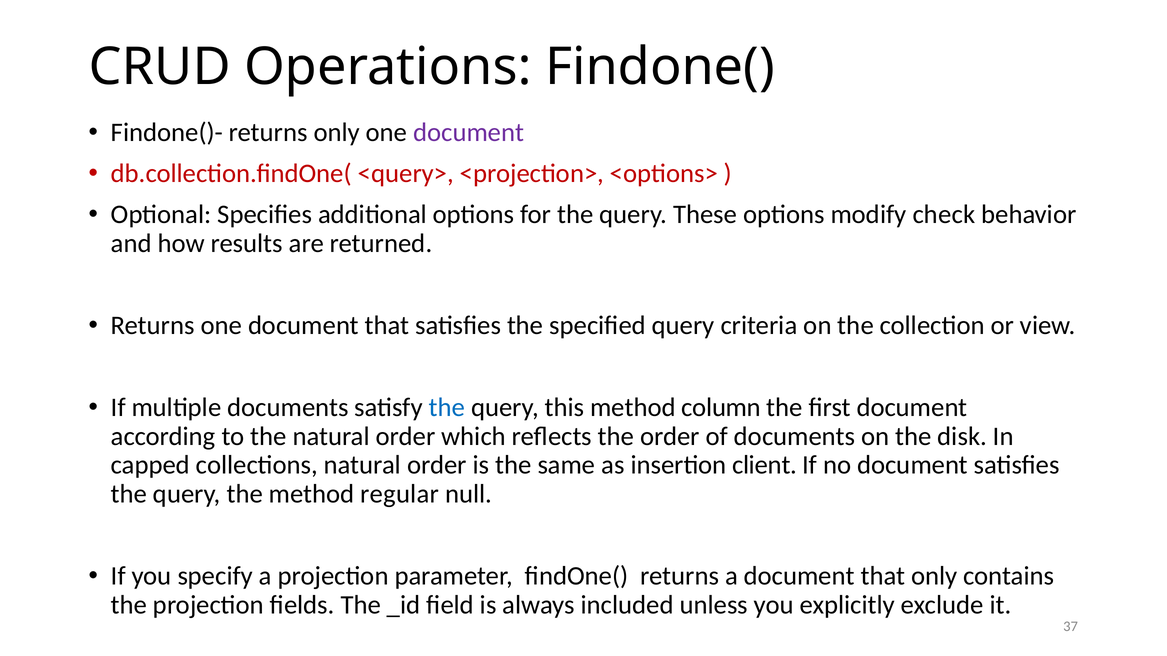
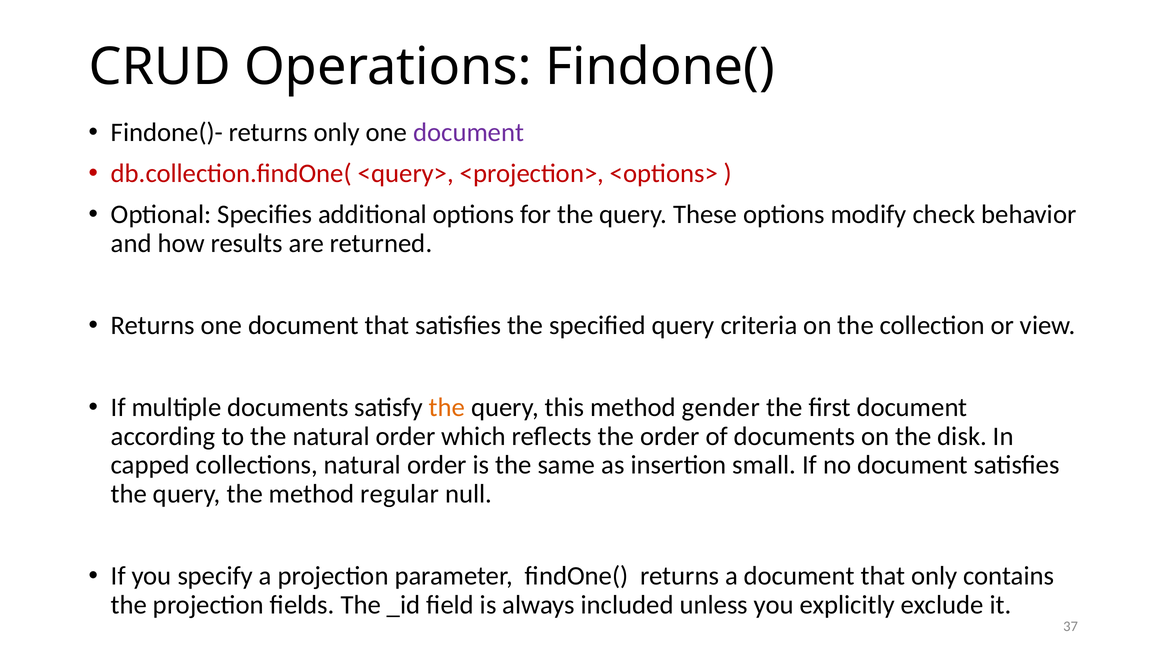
the at (447, 408) colour: blue -> orange
column: column -> gender
client: client -> small
